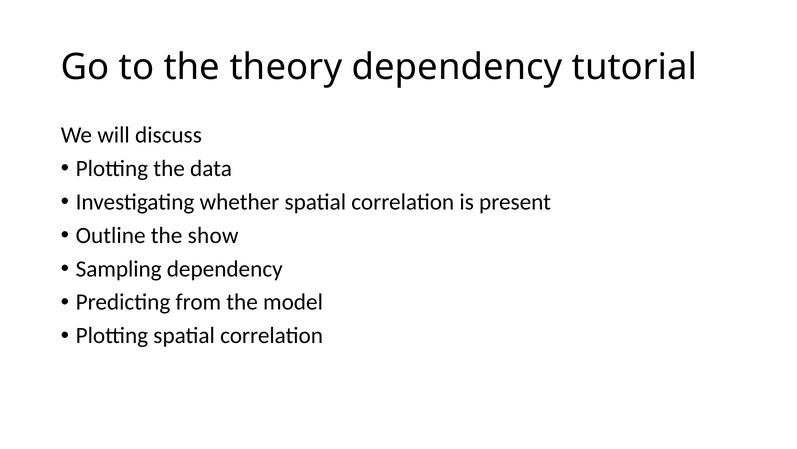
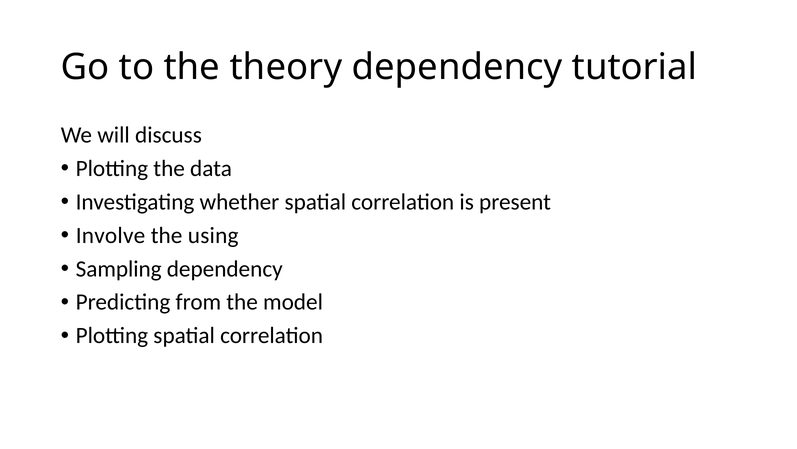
Outline: Outline -> Involve
show: show -> using
